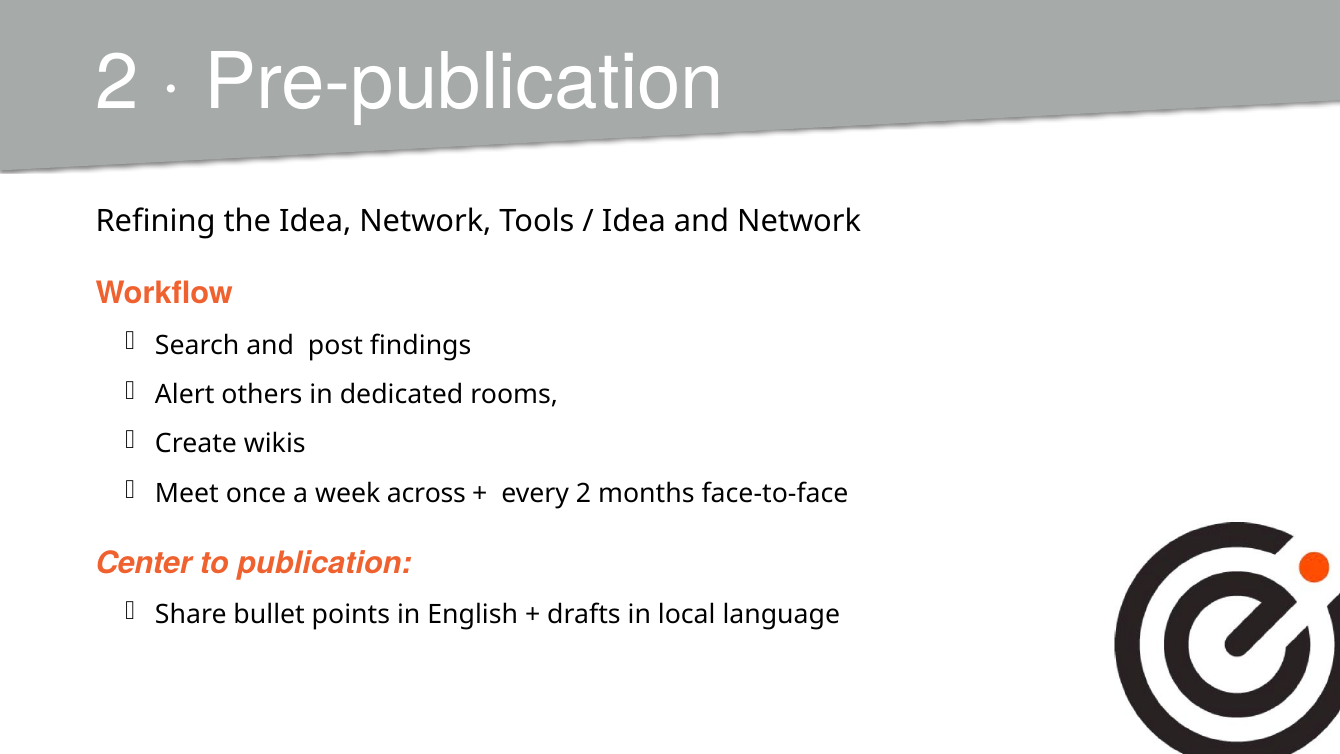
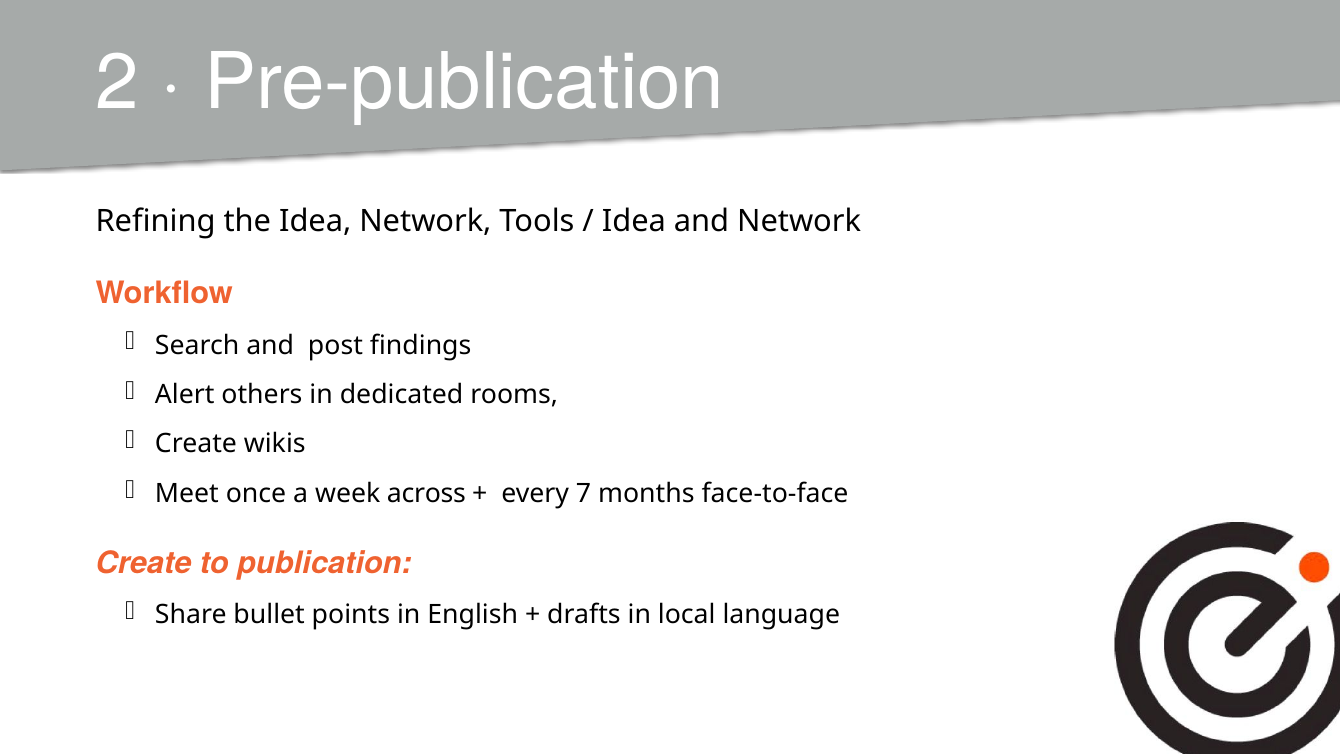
every 2: 2 -> 7
Center at (144, 563): Center -> Create
